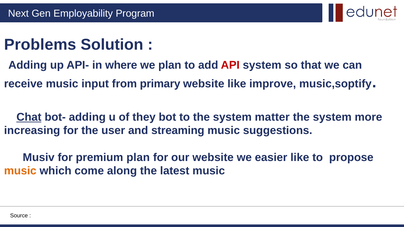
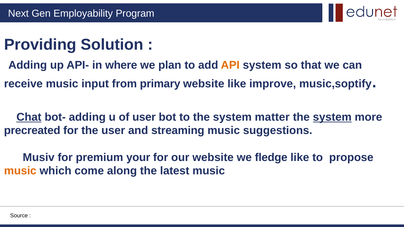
Problems: Problems -> Providing
API colour: red -> orange
of they: they -> user
system at (332, 117) underline: none -> present
increasing: increasing -> precreated
premium plan: plan -> your
easier: easier -> fledge
